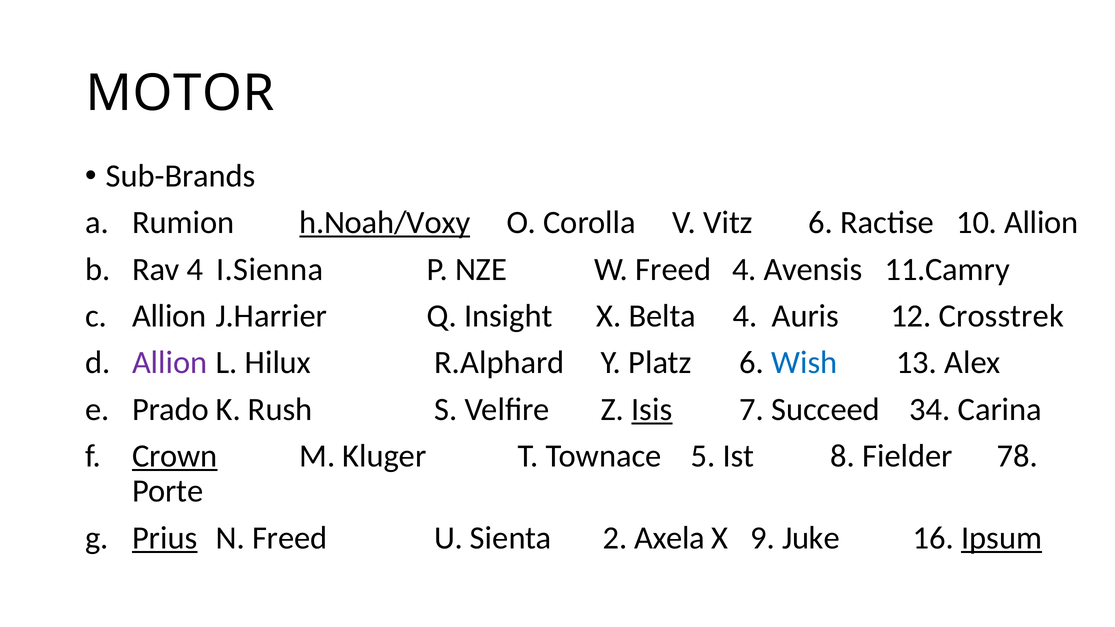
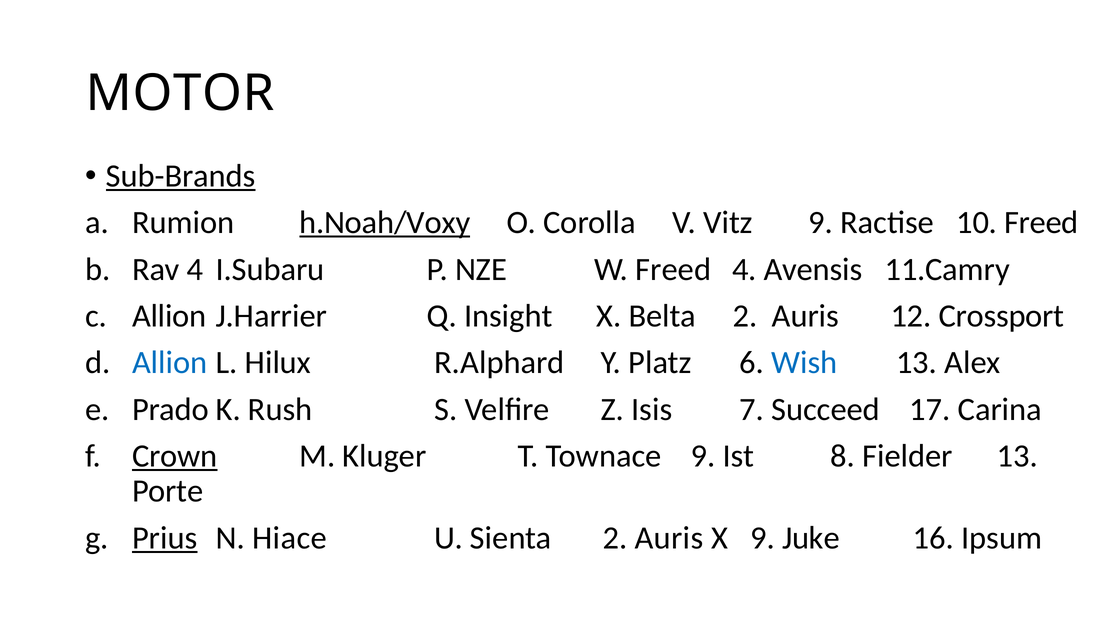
Sub-Brands underline: none -> present
Vitz 6: 6 -> 9
10 Allion: Allion -> Freed
I.Sienna: I.Sienna -> I.Subaru
Belta 4: 4 -> 2
Crosstrek: Crosstrek -> Crossport
Allion at (170, 363) colour: purple -> blue
Isis underline: present -> none
34: 34 -> 17
Townace 5: 5 -> 9
Fielder 78: 78 -> 13
N Freed: Freed -> Hiace
Sienta 2 Axela: Axela -> Auris
Ipsum underline: present -> none
